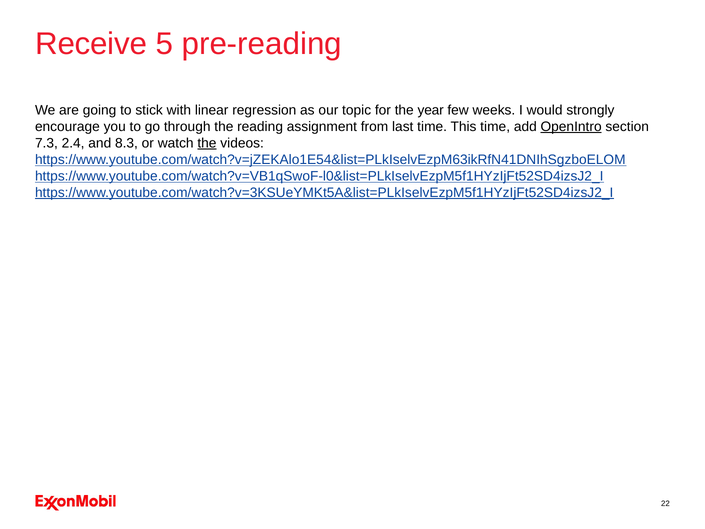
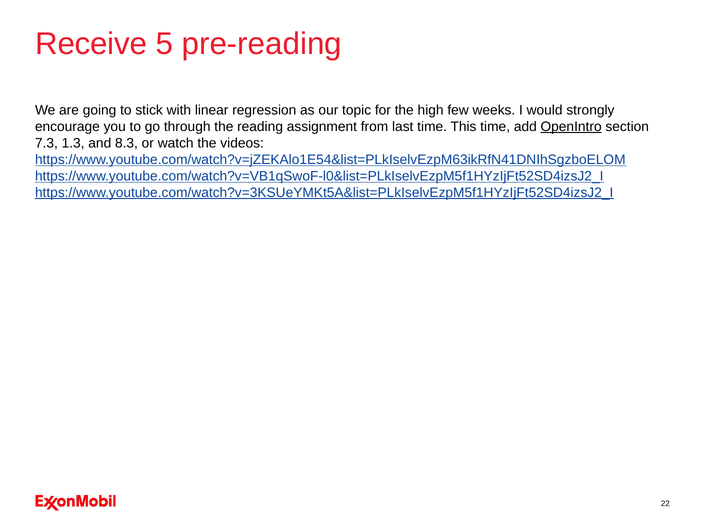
year: year -> high
2.4: 2.4 -> 1.3
the at (207, 143) underline: present -> none
